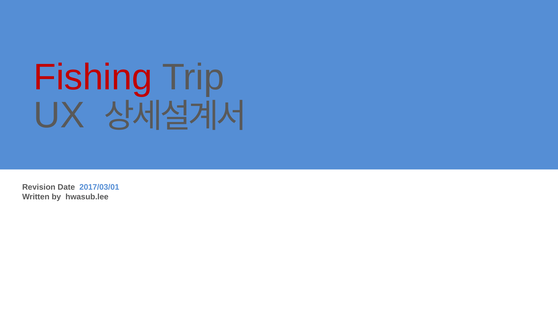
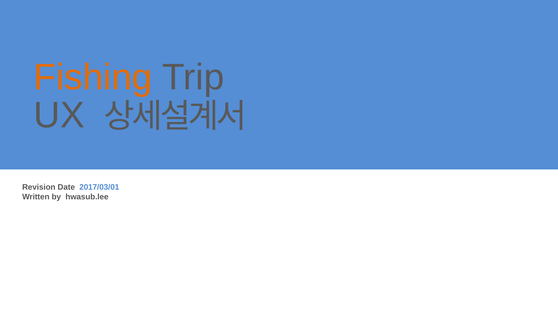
Fishing colour: red -> orange
